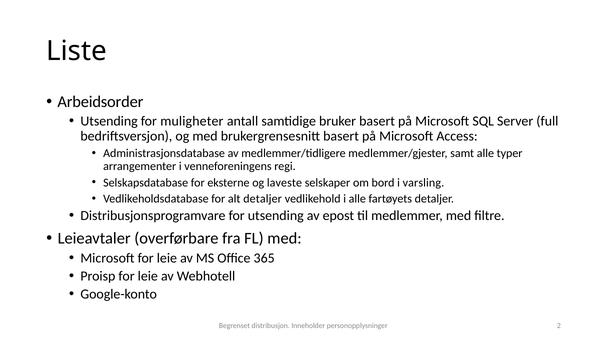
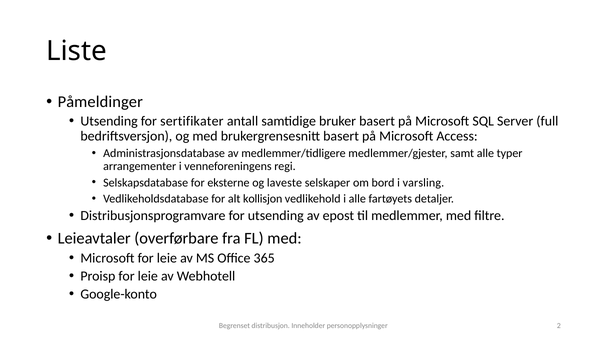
Arbeidsorder: Arbeidsorder -> Påmeldinger
muligheter: muligheter -> sertifikater
alt detaljer: detaljer -> kollisjon
